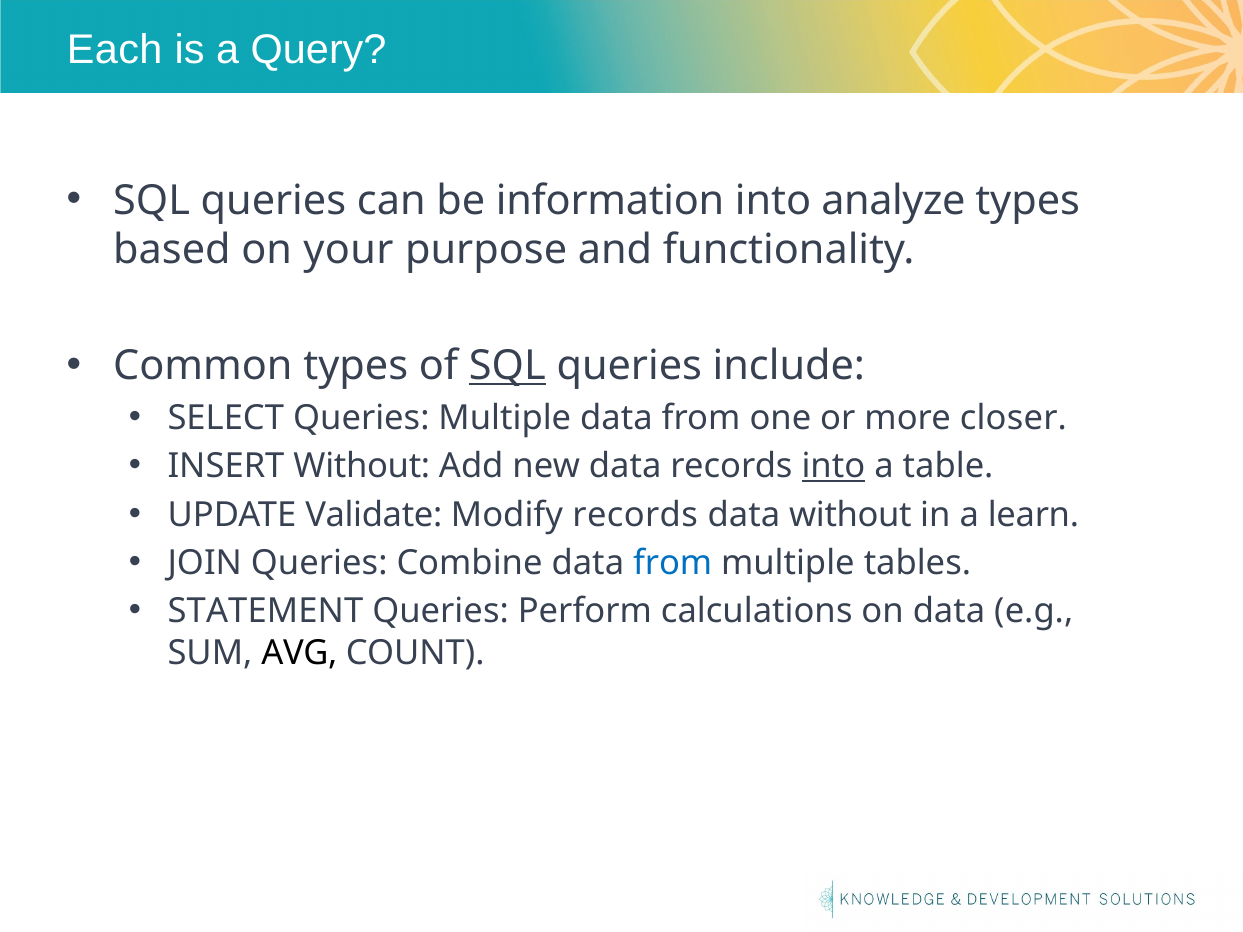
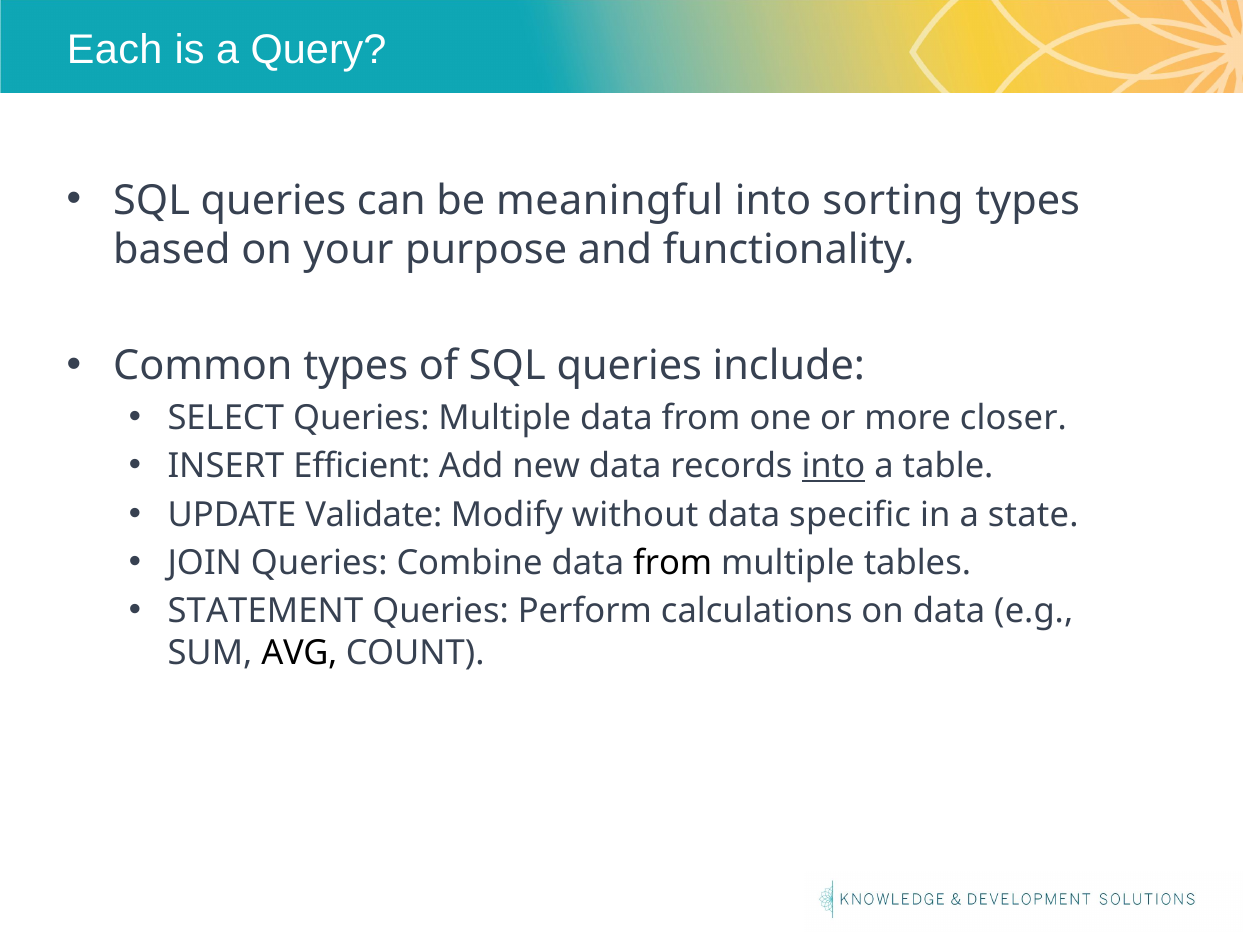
information: information -> meaningful
analyze: analyze -> sorting
SQL at (507, 366) underline: present -> none
INSERT Without: Without -> Efficient
Modify records: records -> without
data without: without -> specific
learn: learn -> state
from at (673, 563) colour: blue -> black
